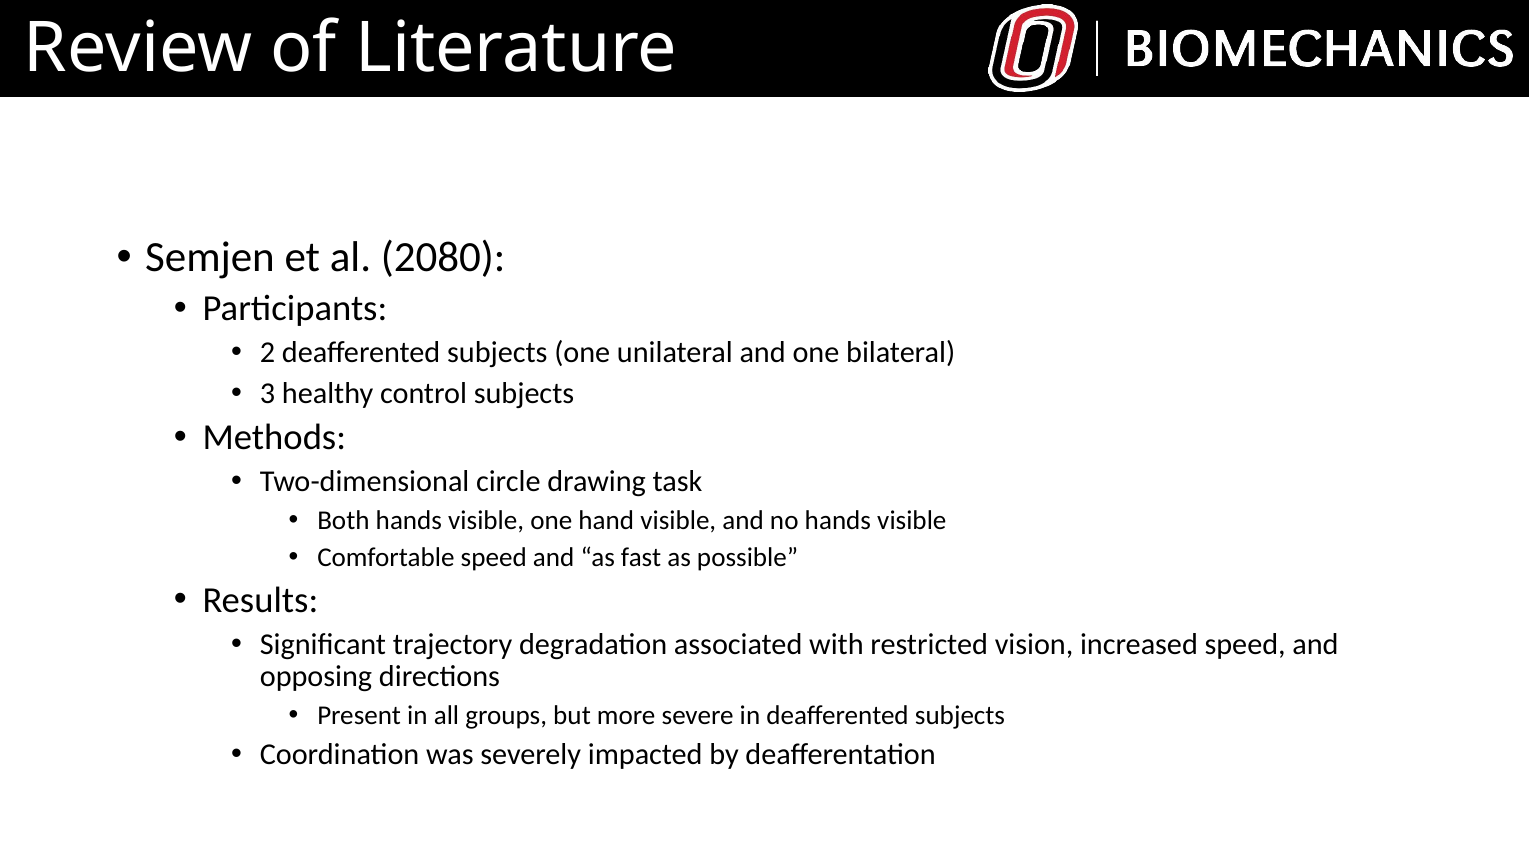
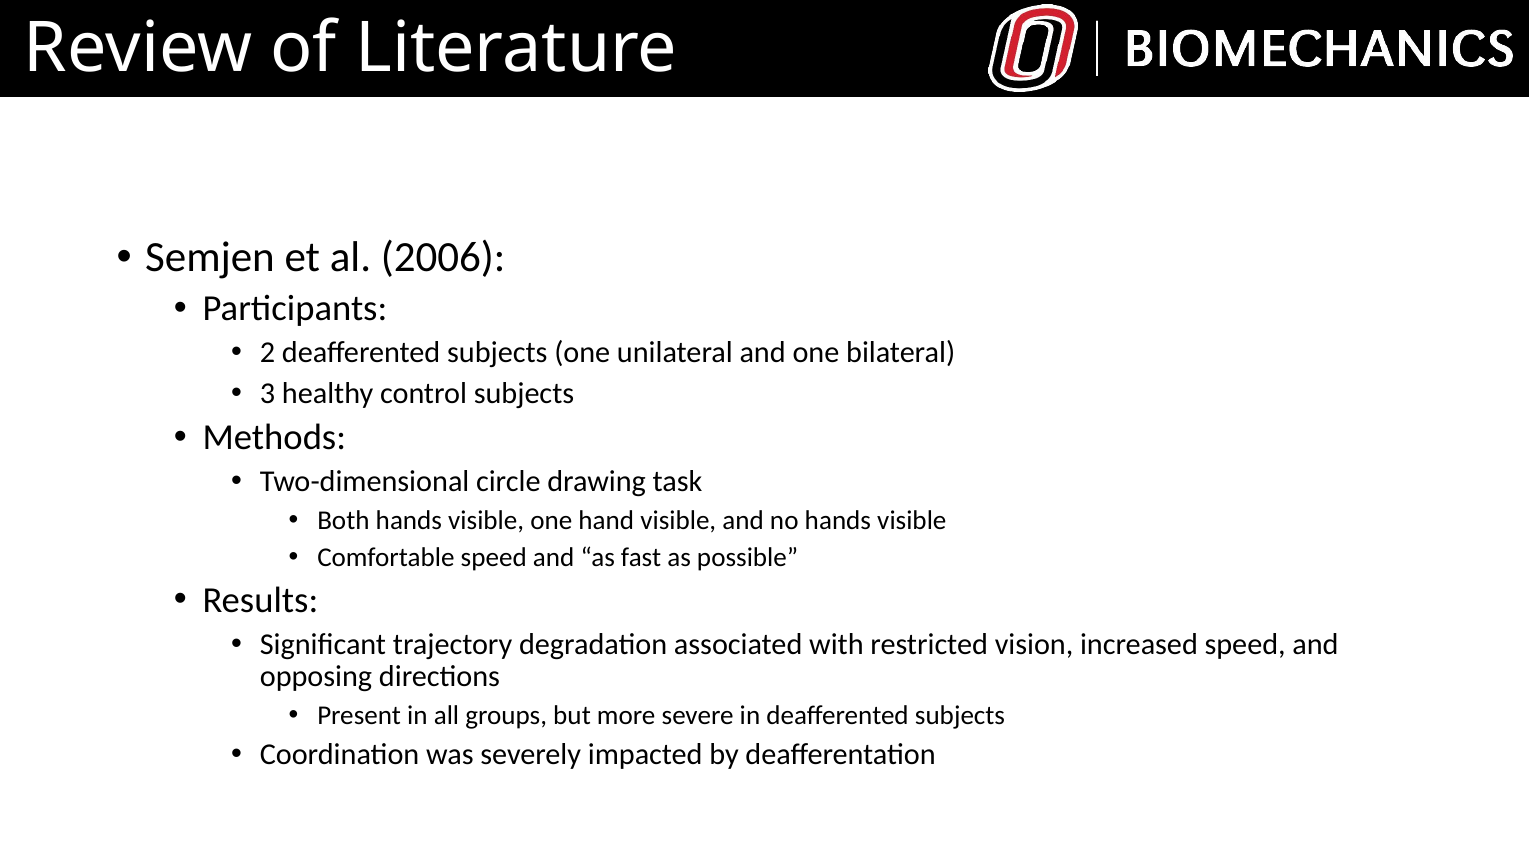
2080: 2080 -> 2006
